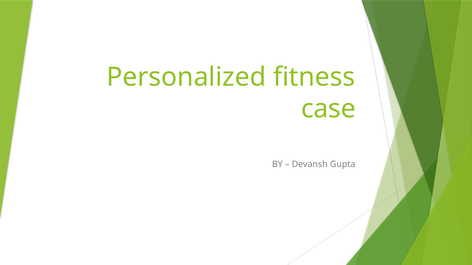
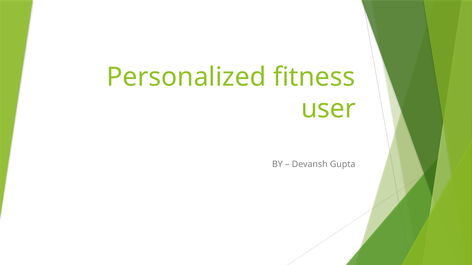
case: case -> user
